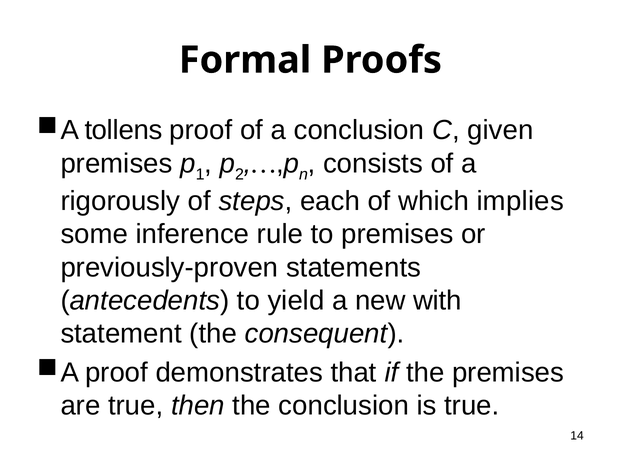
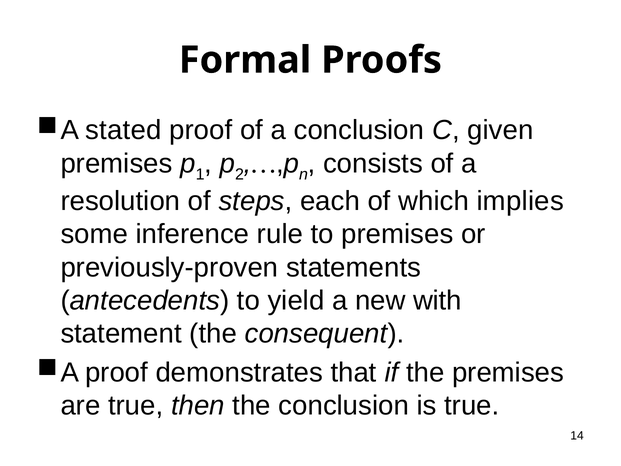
tollens: tollens -> stated
rigorously: rigorously -> resolution
